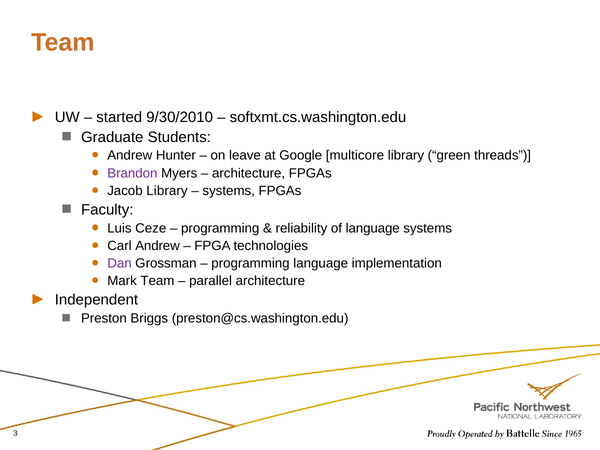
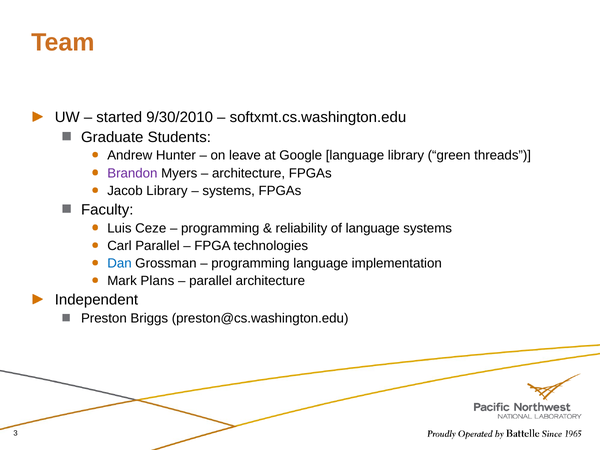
Google multicore: multicore -> language
Carl Andrew: Andrew -> Parallel
Dan colour: purple -> blue
Mark Team: Team -> Plans
